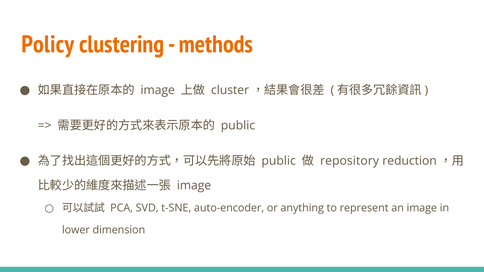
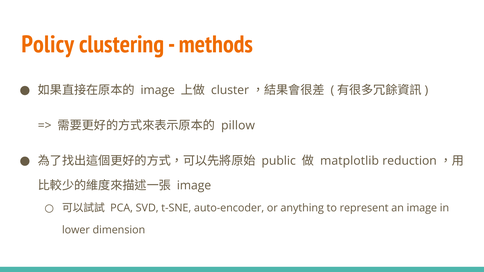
public at (238, 126): public -> pillow
repository: repository -> matplotlib
